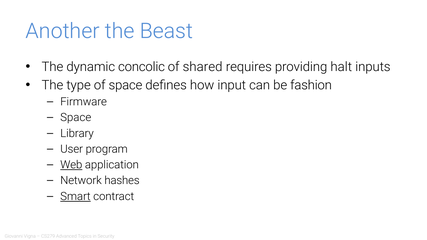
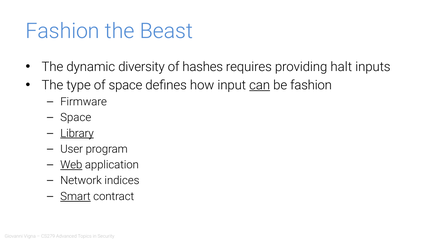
Another at (63, 31): Another -> Fashion
concolic: concolic -> diversity
shared: shared -> hashes
can underline: none -> present
Library underline: none -> present
hashes: hashes -> indices
